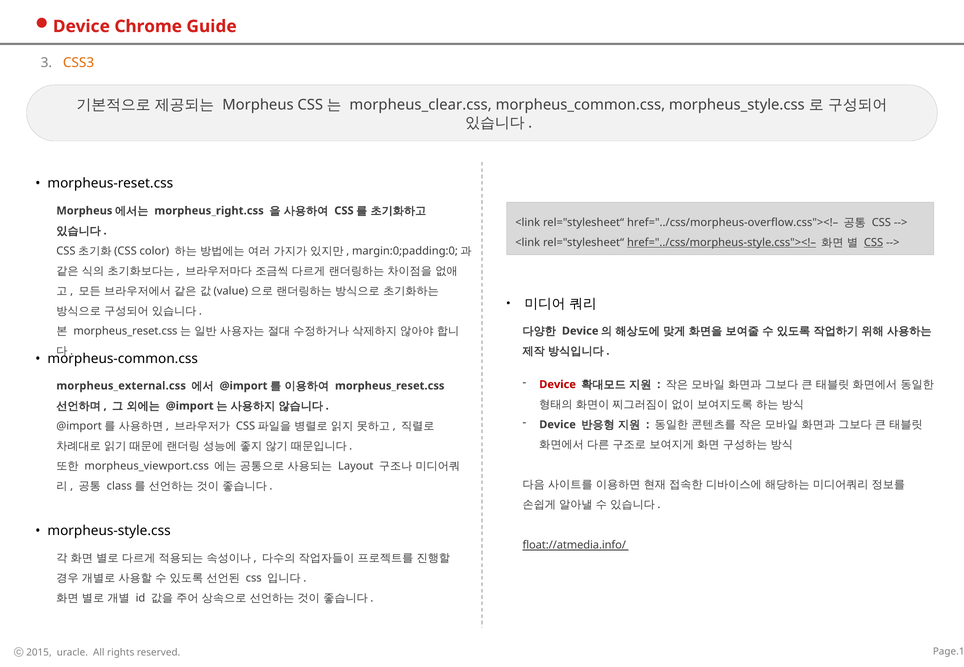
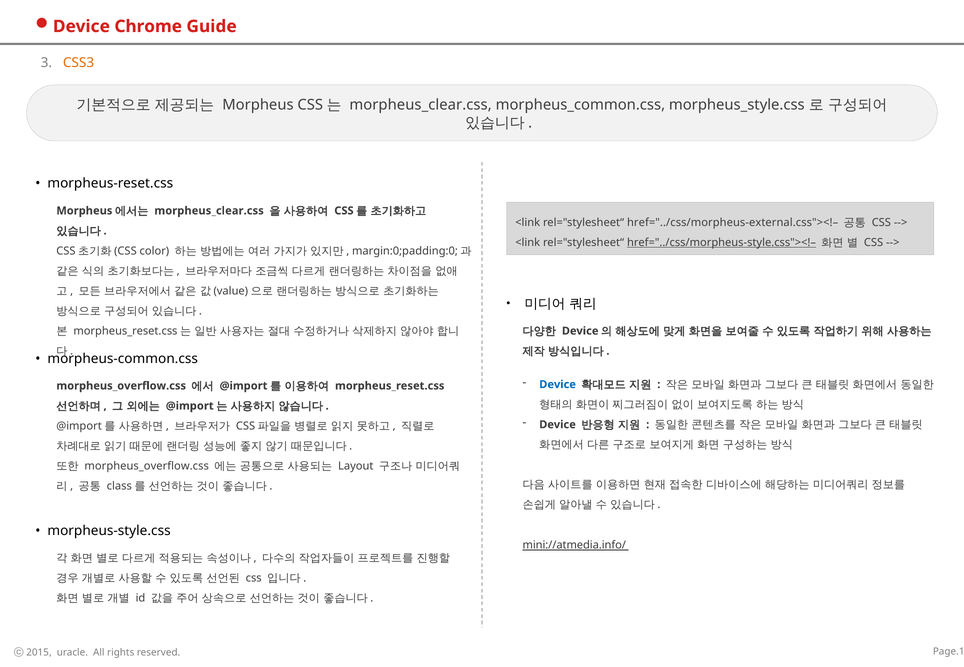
morpheus_right.css at (209, 211): morpheus_right.css -> morpheus_clear.css
href="../css/morpheus-overflow.css"><!–: href="../css/morpheus-overflow.css"><!– -> href="../css/morpheus-external.css"><!–
CSS at (874, 243) underline: present -> none
Device at (558, 385) colour: red -> blue
morpheus_external.css at (121, 386): morpheus_external.css -> morpheus_overflow.css
morpheus_viewport.css at (147, 466): morpheus_viewport.css -> morpheus_overflow.css
float://atmedia.info/: float://atmedia.info/ -> mini://atmedia.info/
